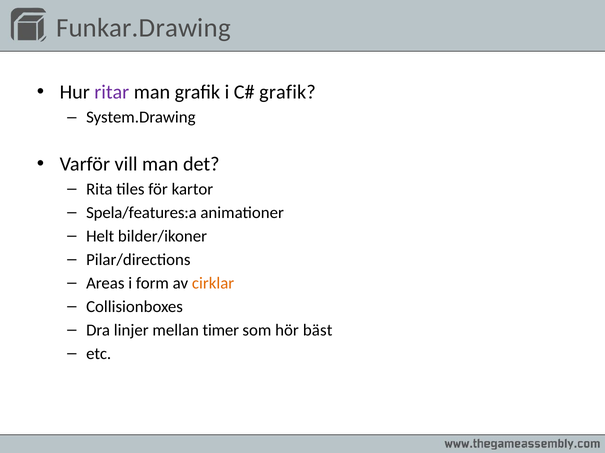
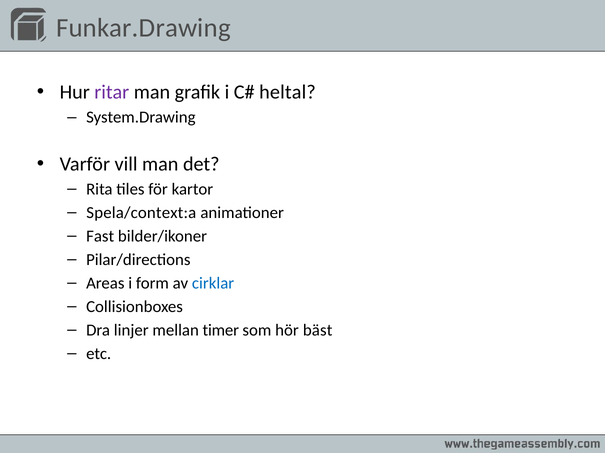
grafik at (287, 92): grafik -> heltal
Spela/features:a: Spela/features:a -> Spela/context:a
Helt: Helt -> Fast
cirklar colour: orange -> blue
